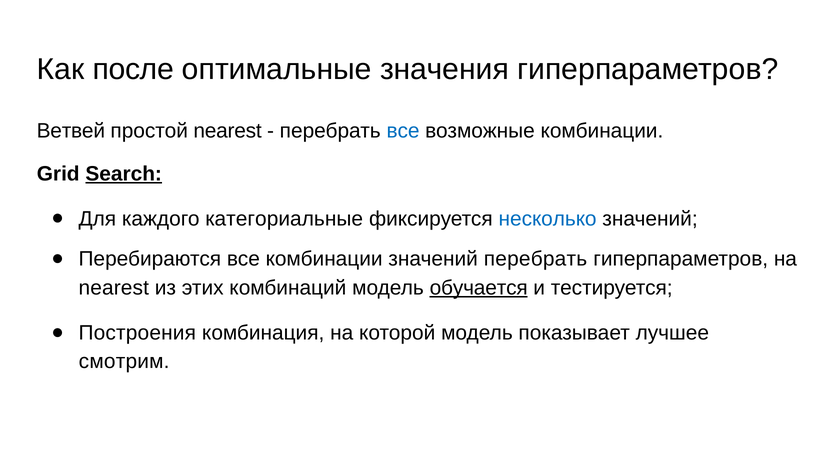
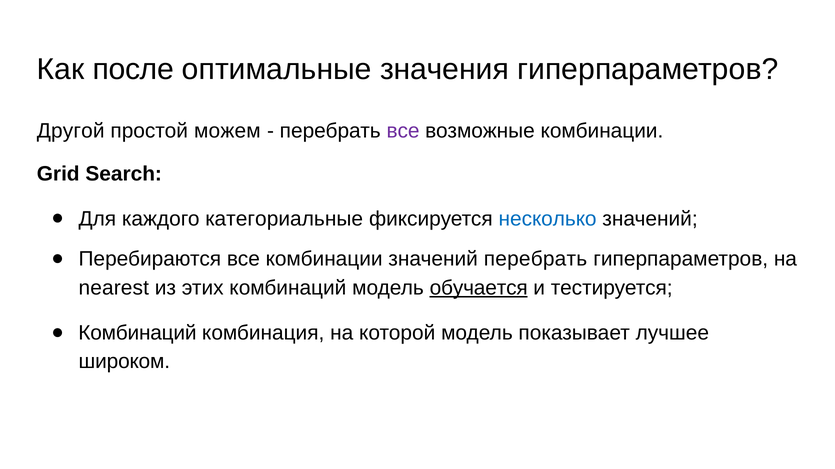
Ветвей: Ветвей -> Другой
простой nearest: nearest -> можем
все at (403, 131) colour: blue -> purple
Search underline: present -> none
Построения at (137, 333): Построения -> Комбинаций
смотрим: смотрим -> широком
